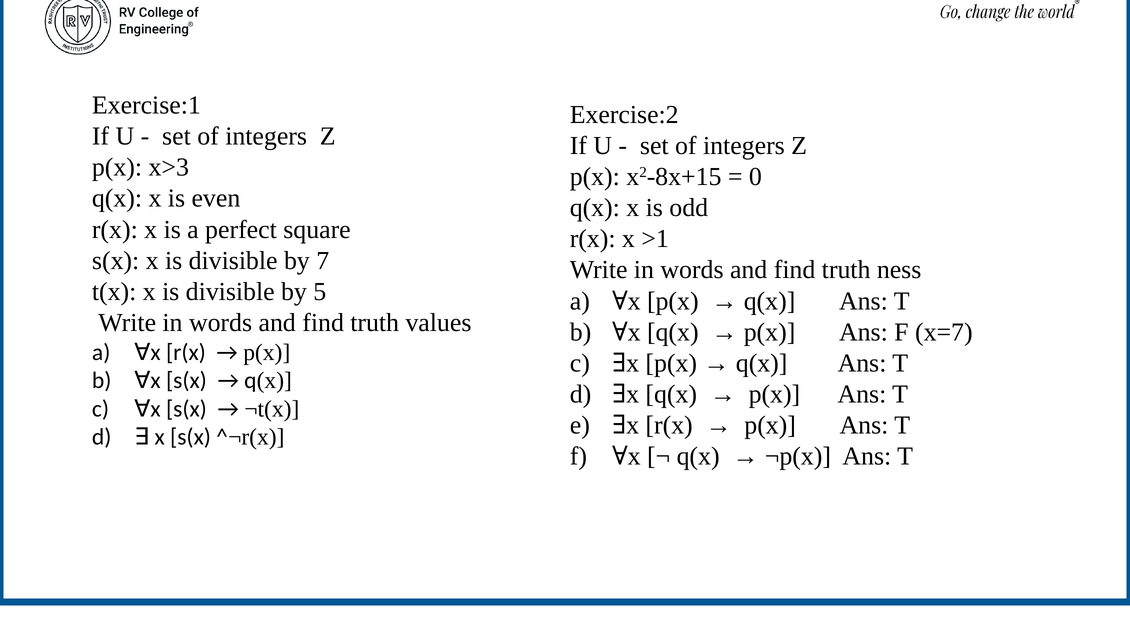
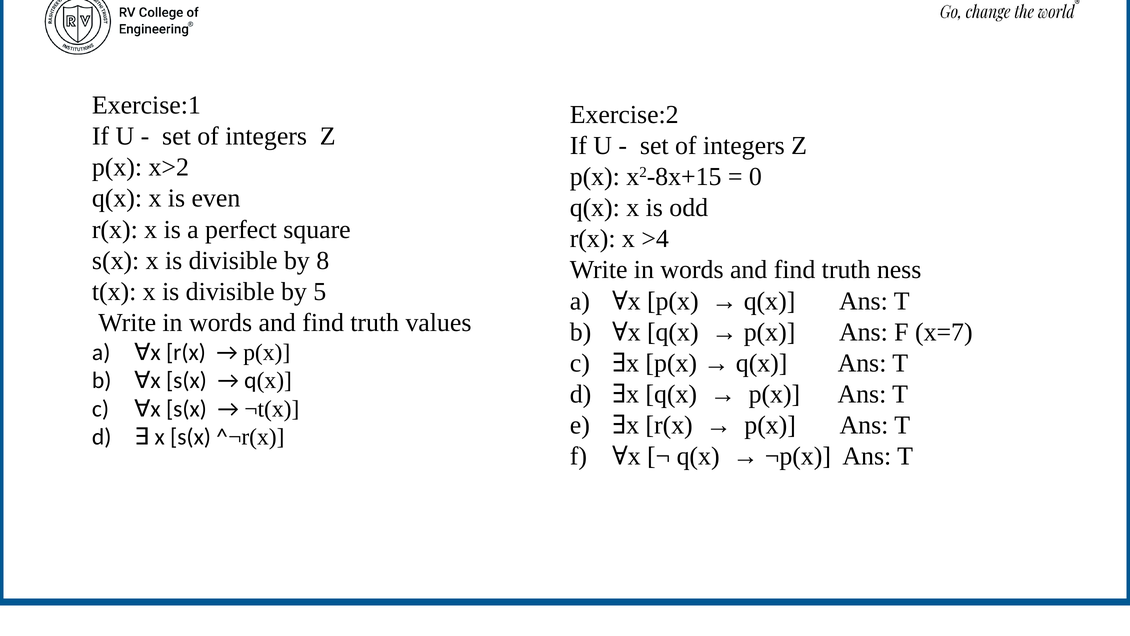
x>3: x>3 -> x>2
>1: >1 -> >4
7: 7 -> 8
